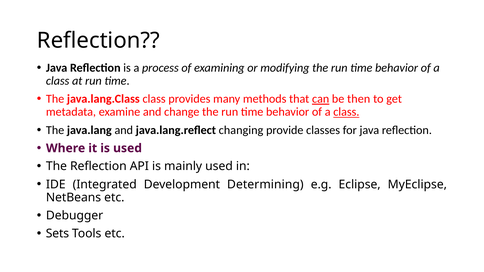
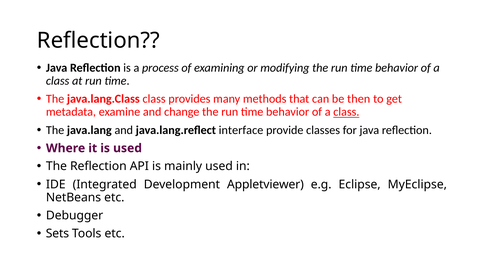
can underline: present -> none
changing: changing -> interface
Determining: Determining -> Appletviewer
